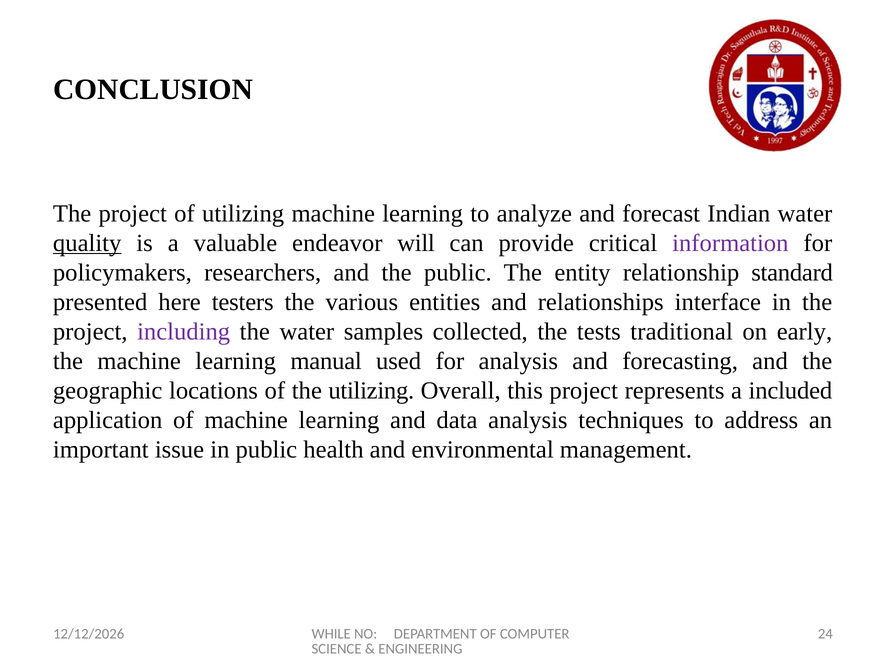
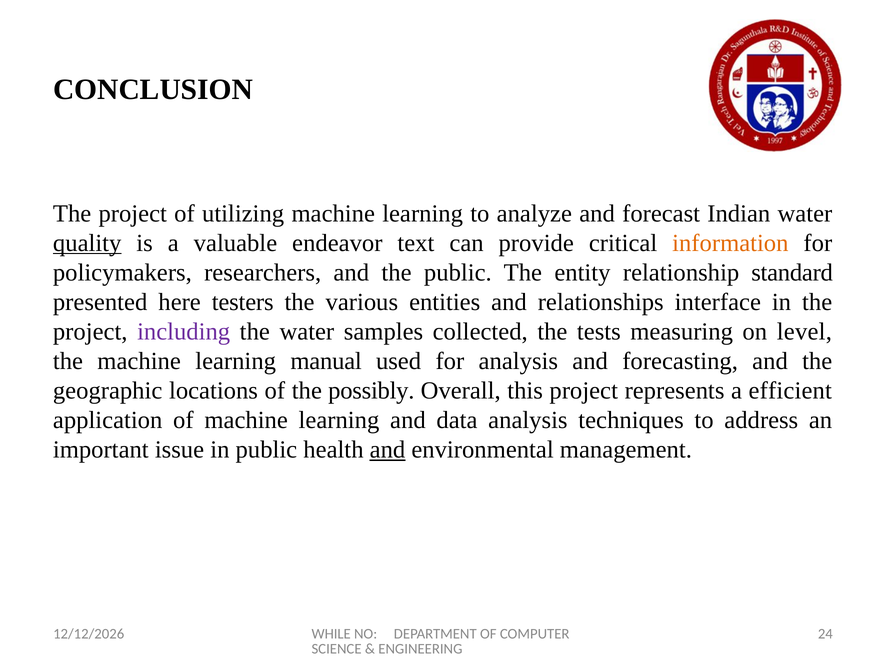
will: will -> text
information colour: purple -> orange
traditional: traditional -> measuring
early: early -> level
the utilizing: utilizing -> possibly
included: included -> efficient
and at (387, 450) underline: none -> present
